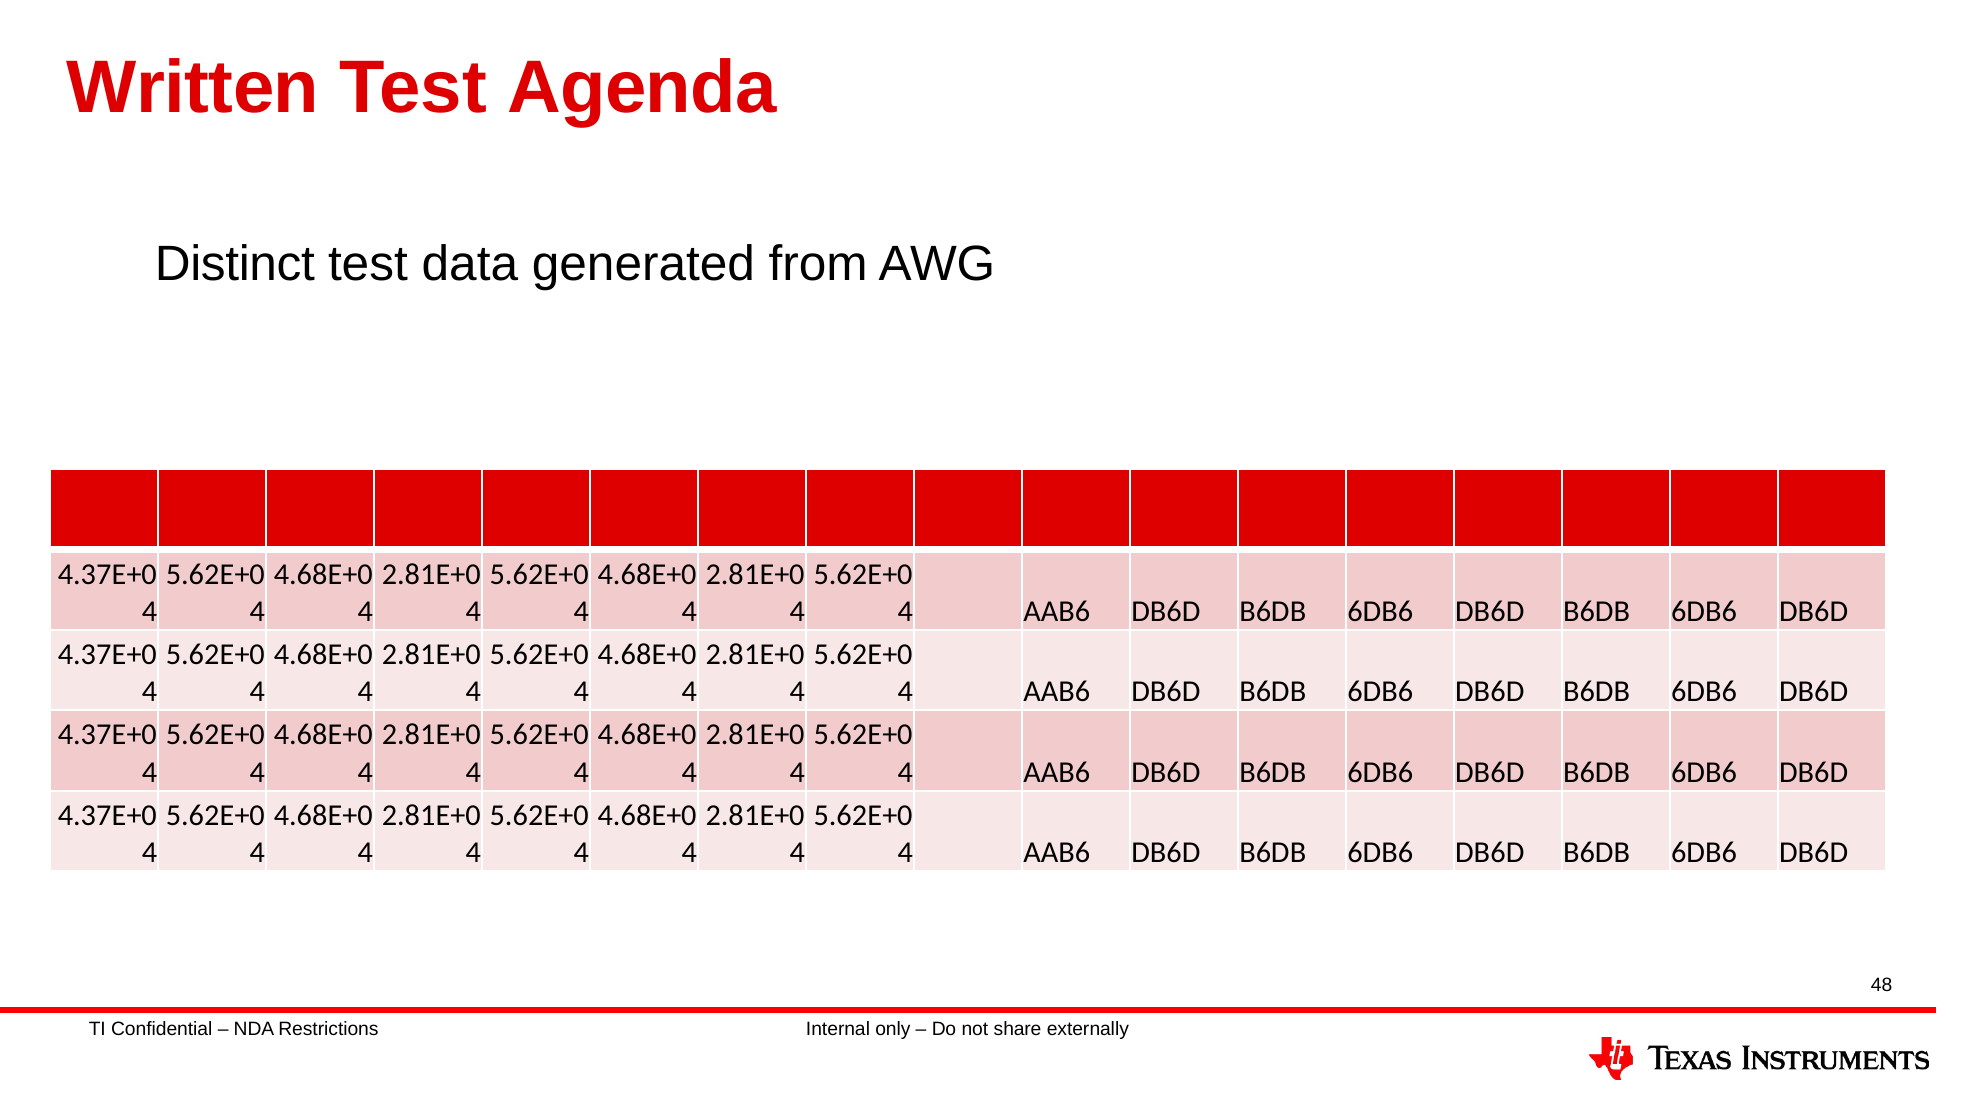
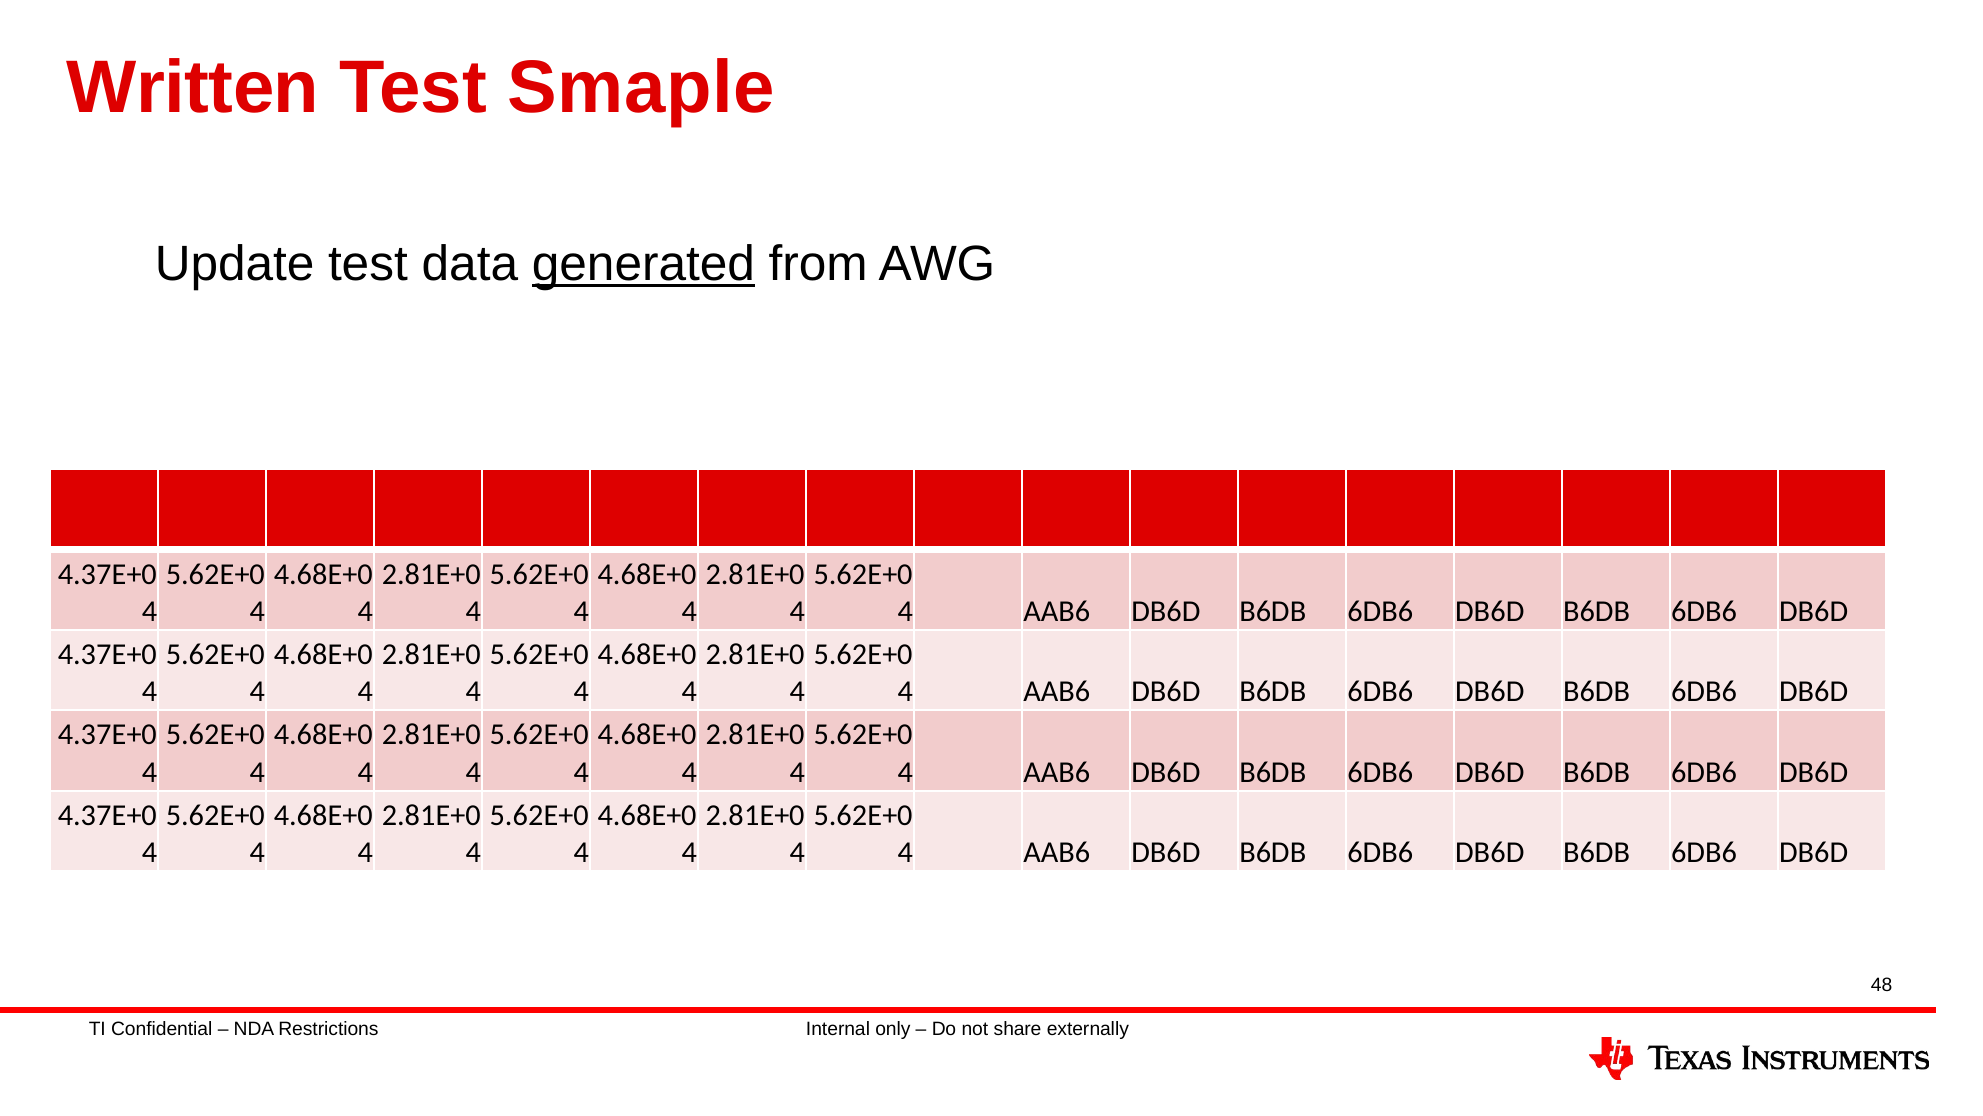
Agenda: Agenda -> Smaple
Distinct: Distinct -> Update
generated underline: none -> present
